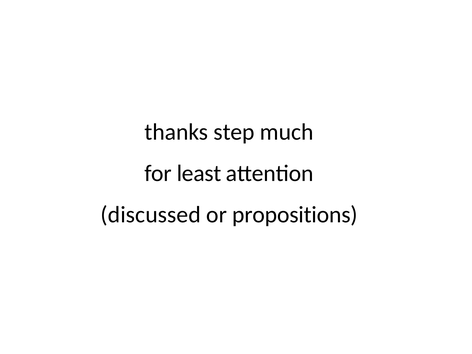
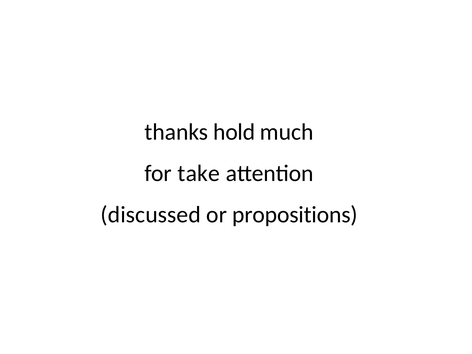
step: step -> hold
least: least -> take
